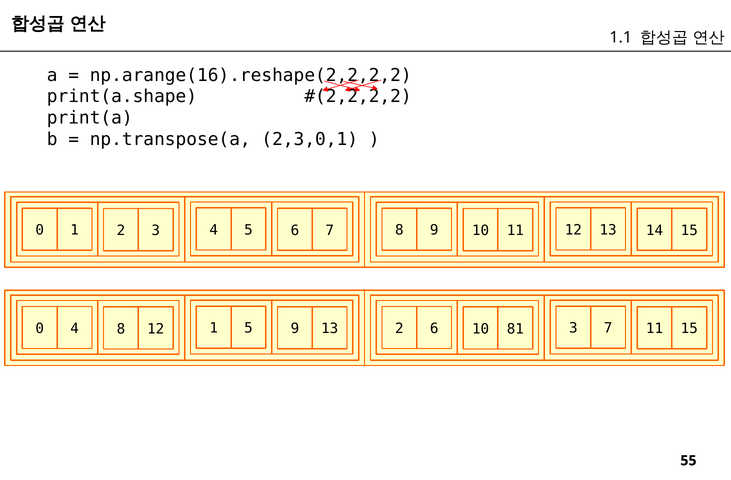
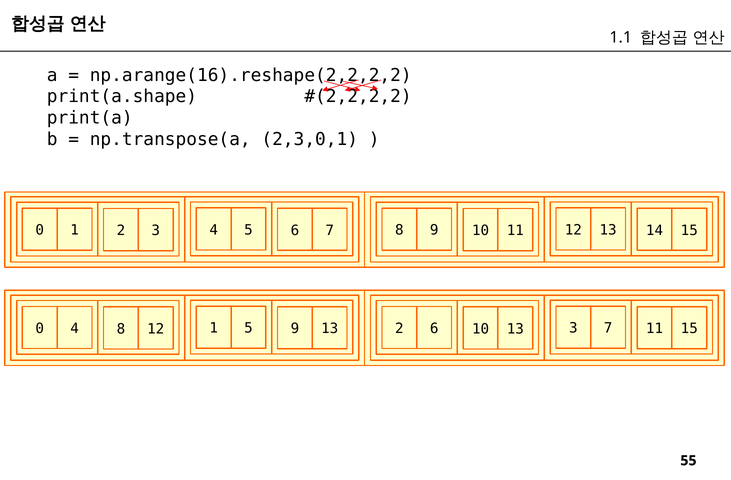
10 81: 81 -> 13
